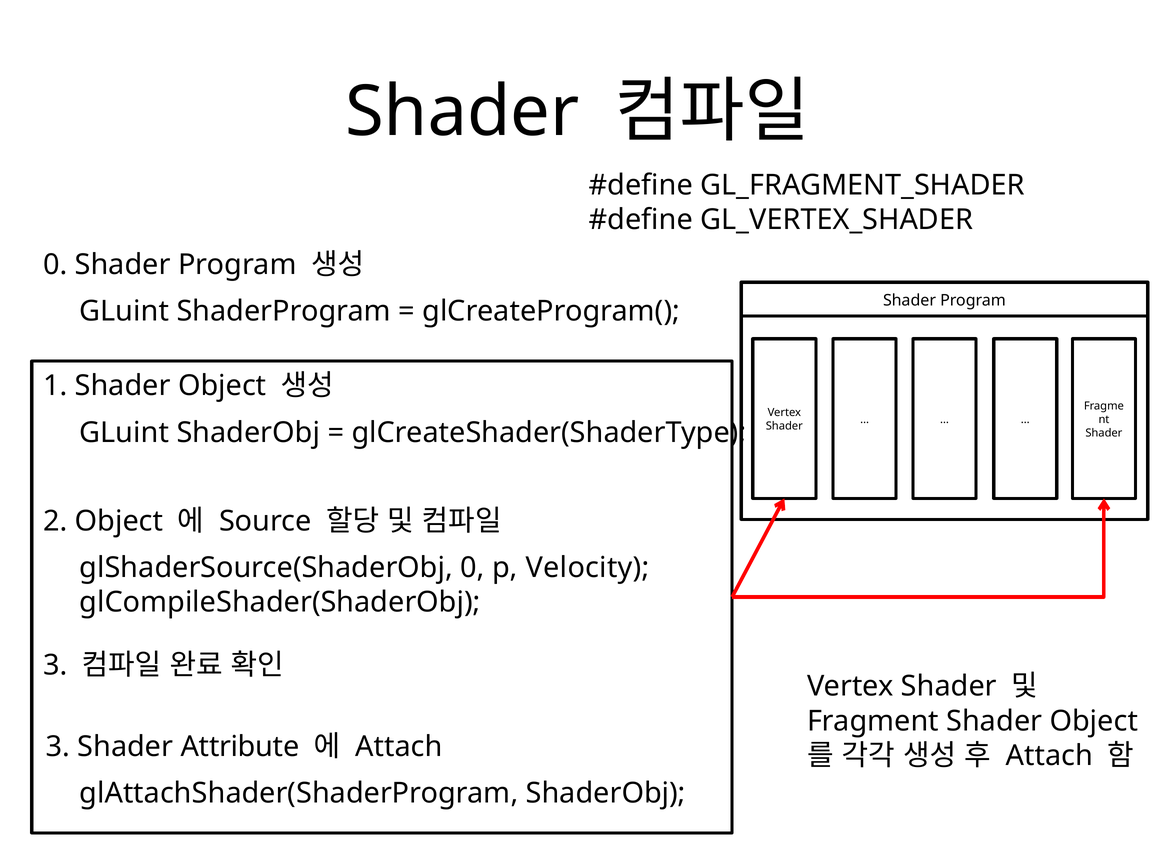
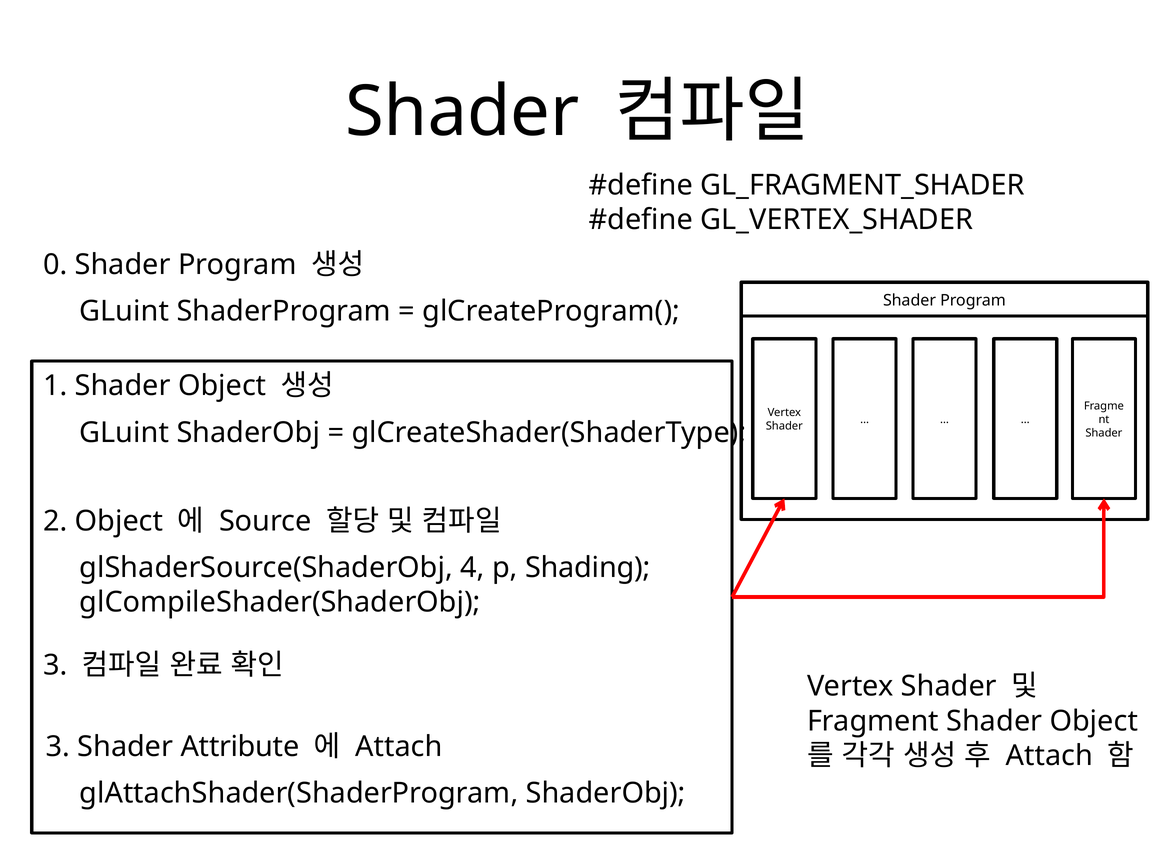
glShaderSource(ShaderObj 0: 0 -> 4
Velocity: Velocity -> Shading
